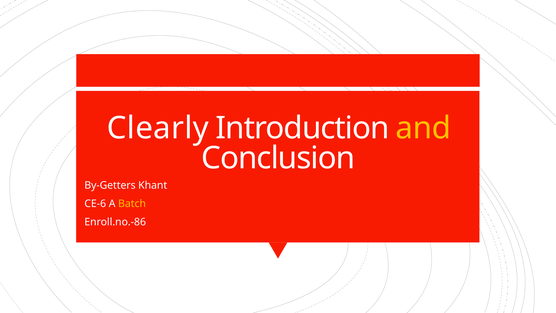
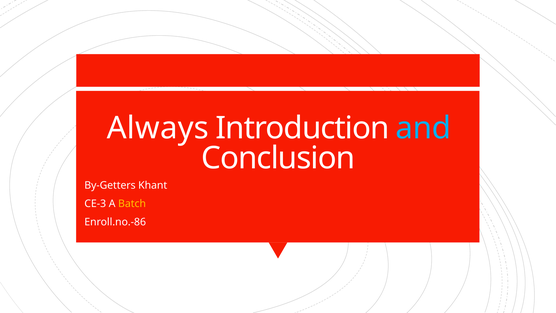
Clearly: Clearly -> Always
and colour: yellow -> light blue
CE-6: CE-6 -> CE-3
